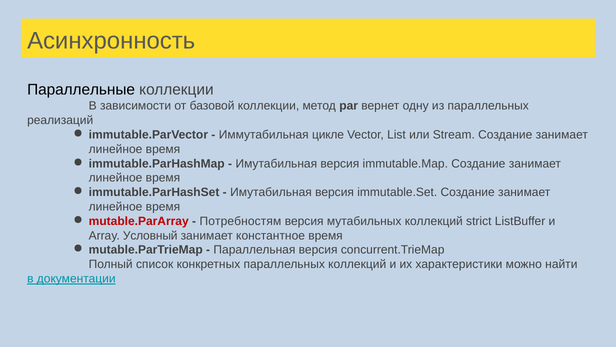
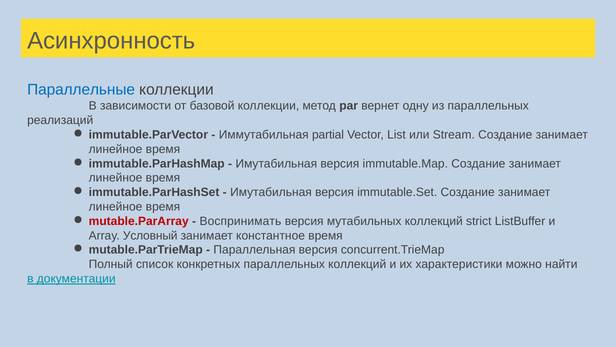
Параллельные colour: black -> blue
цикле: цикле -> partial
Потребностям: Потребностям -> Воспринимать
